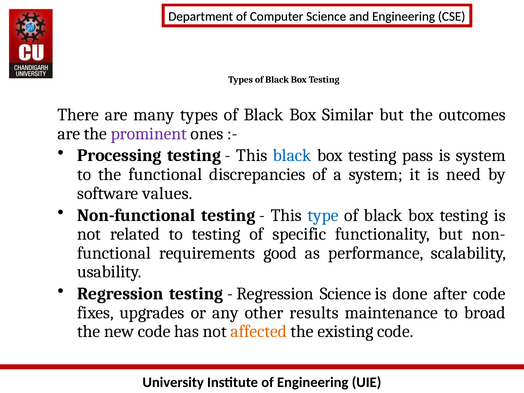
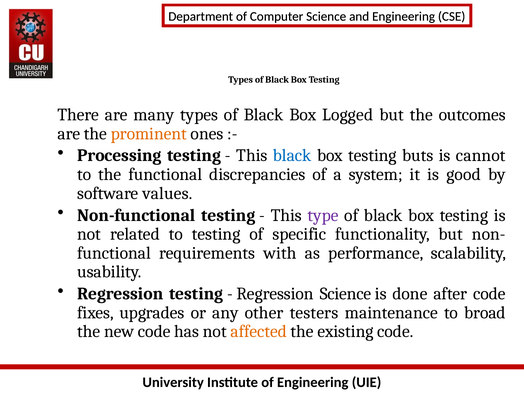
Similar: Similar -> Logged
prominent colour: purple -> orange
pass: pass -> buts
is system: system -> cannot
need: need -> good
type colour: blue -> purple
good: good -> with
results: results -> testers
